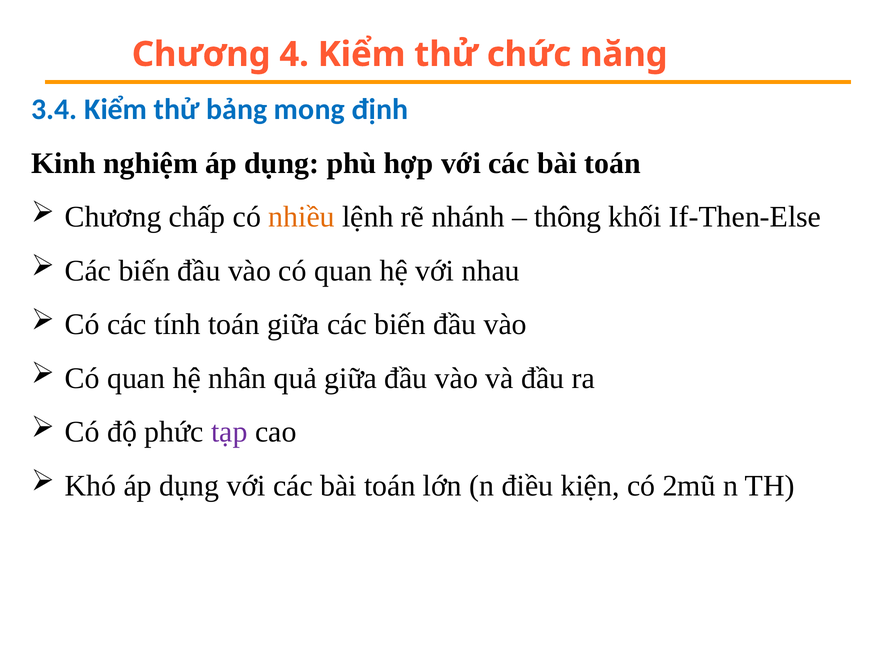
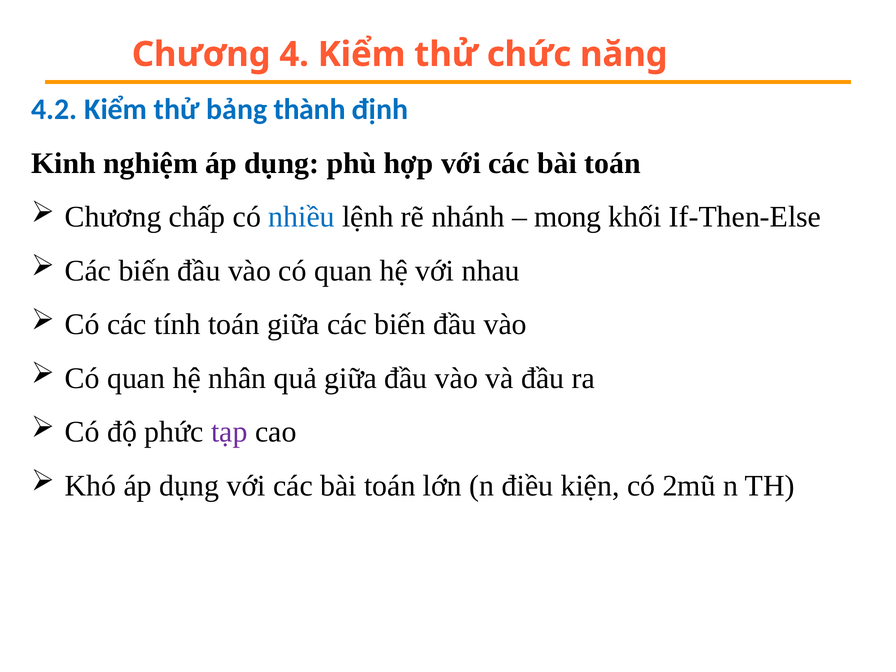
3.4: 3.4 -> 4.2
mong: mong -> thành
nhiều colour: orange -> blue
thông: thông -> mong
